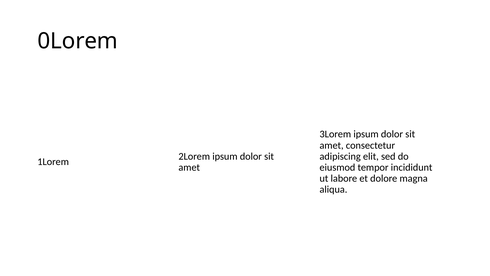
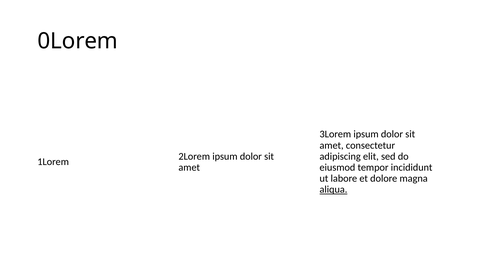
aliqua underline: none -> present
